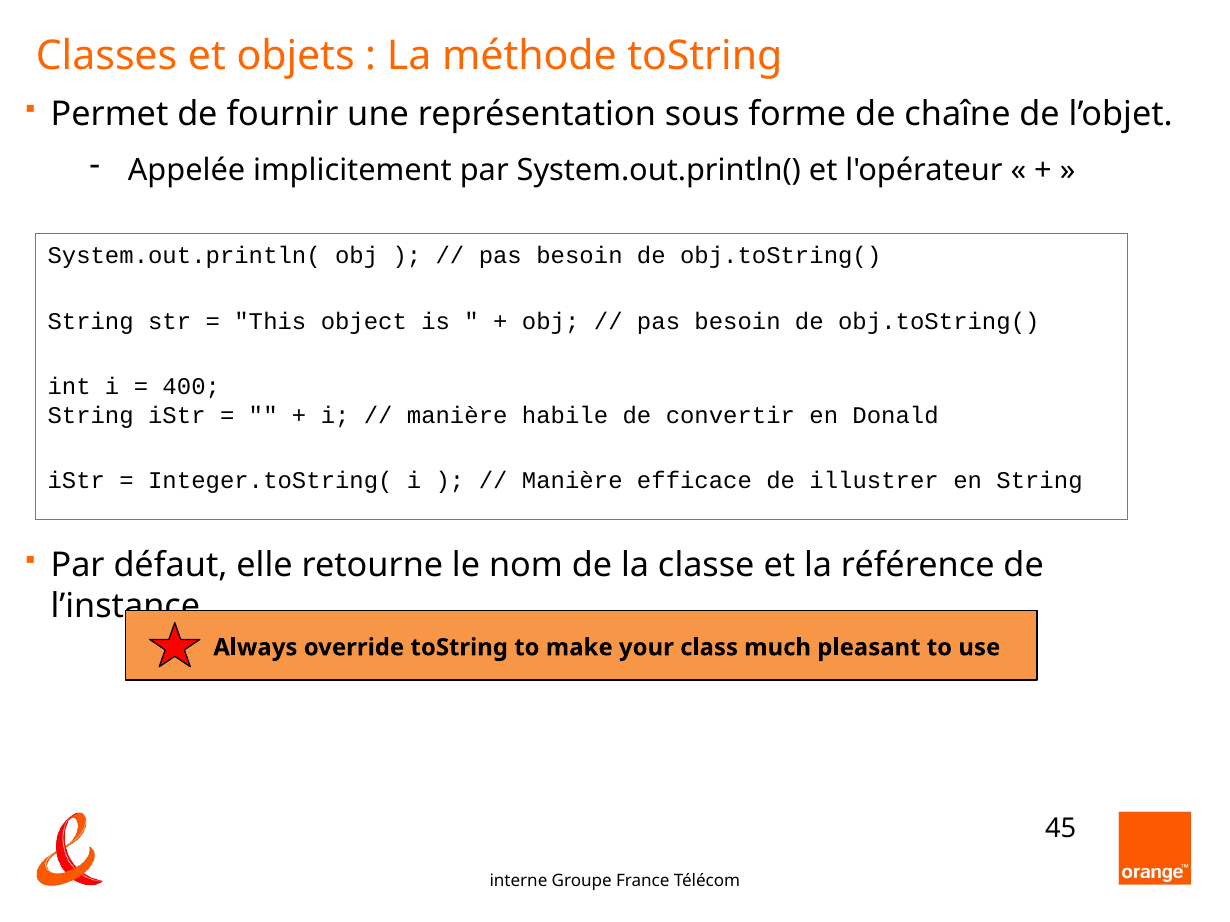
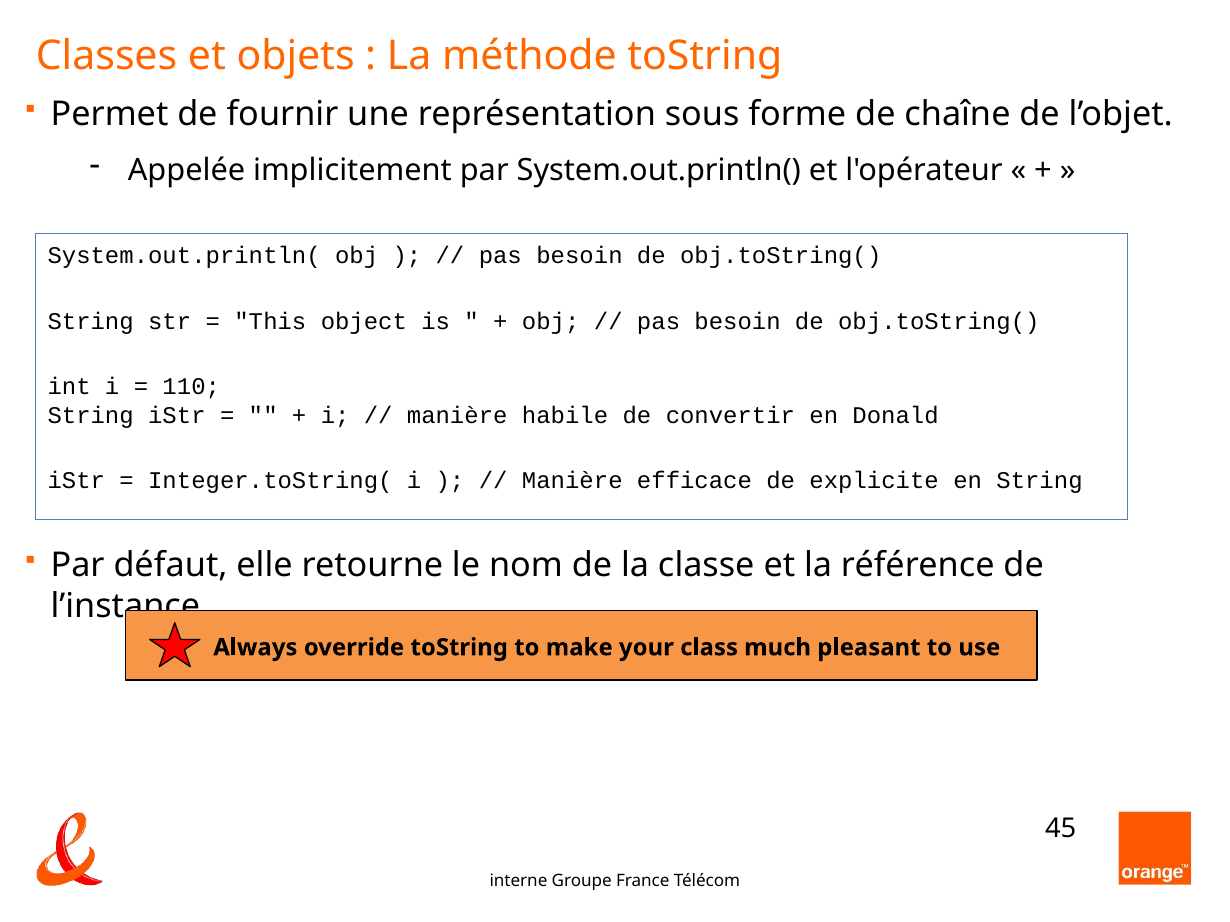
400: 400 -> 110
illustrer: illustrer -> explicite
